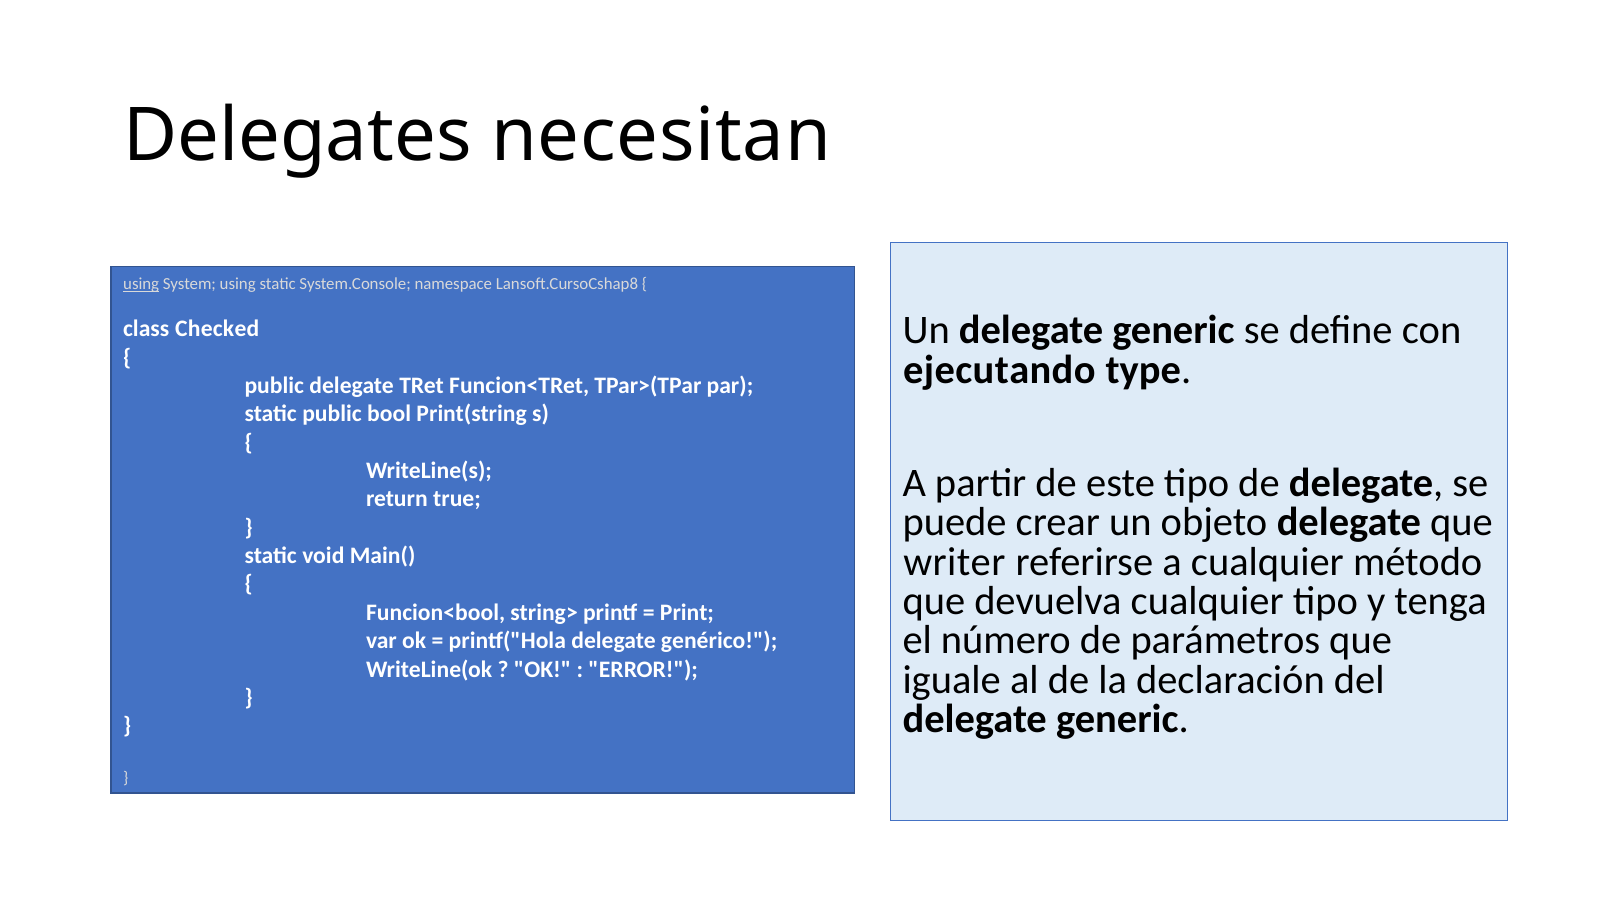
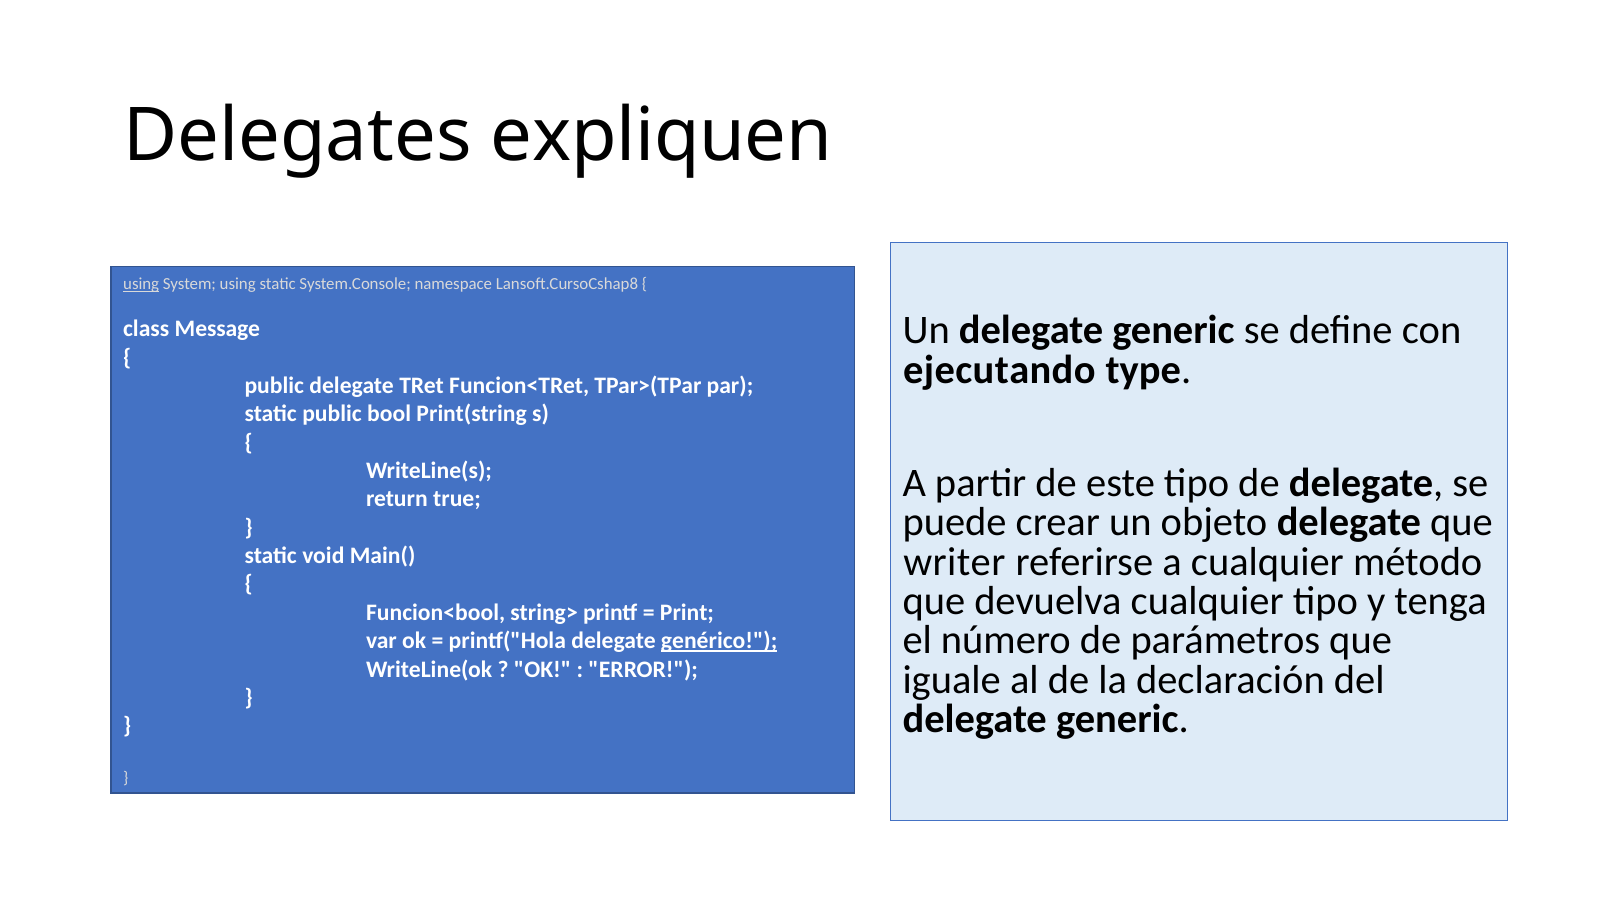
necesitan: necesitan -> expliquen
Checked: Checked -> Message
genérico underline: none -> present
